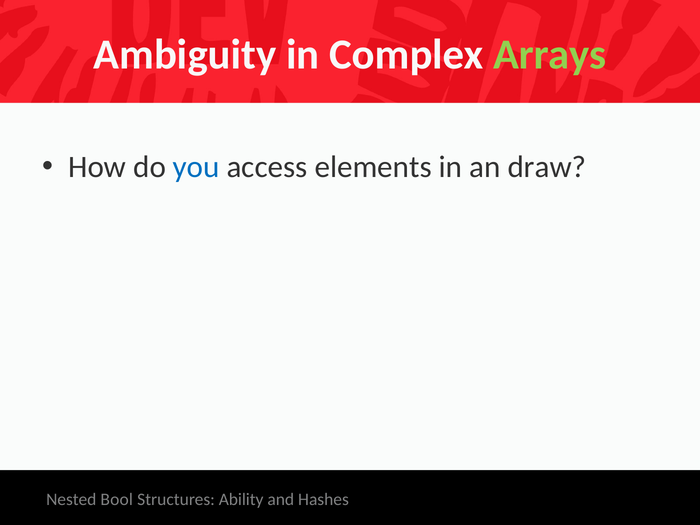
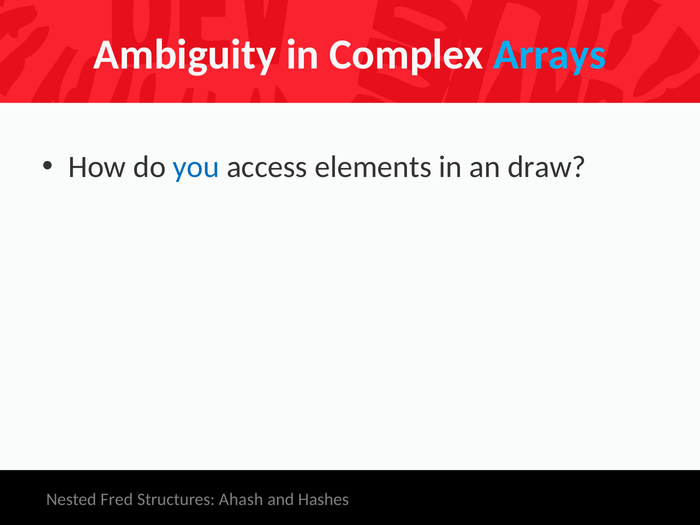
Arrays colour: light green -> light blue
Bool: Bool -> Fred
Ability: Ability -> Ahash
